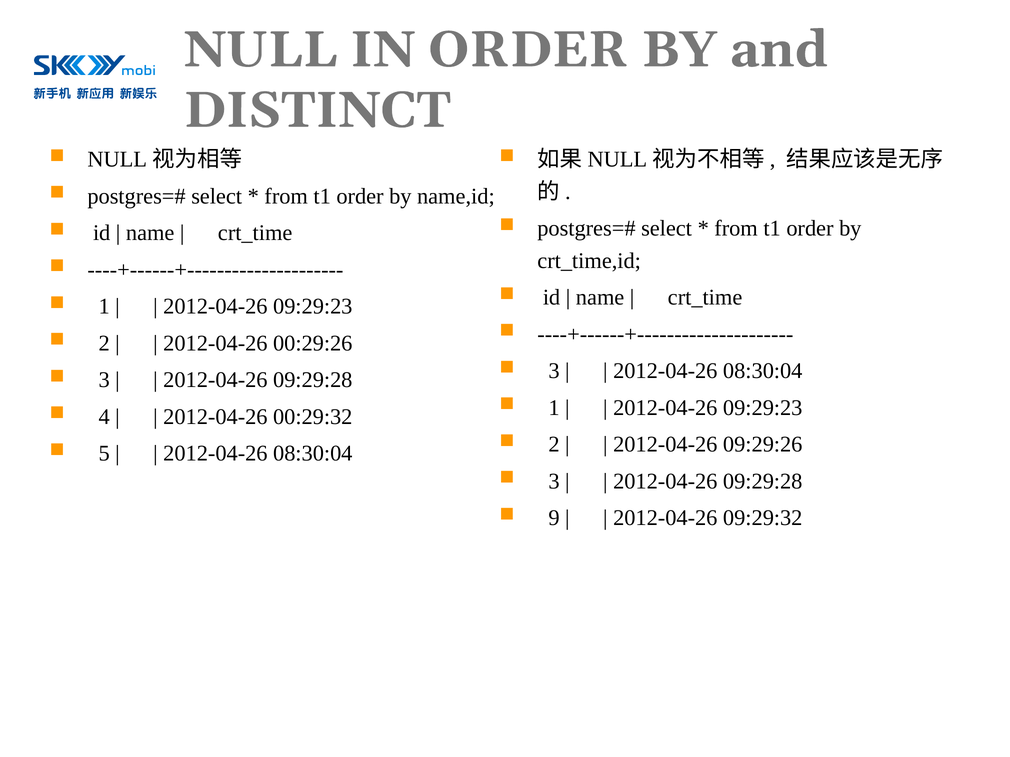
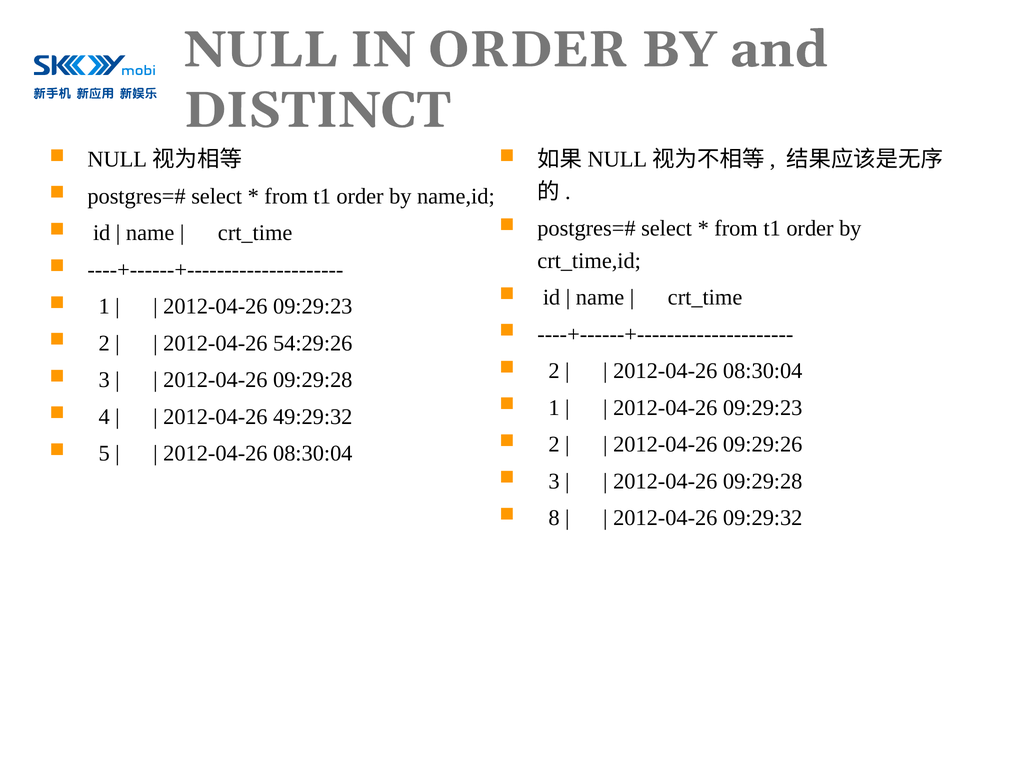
00:29:26: 00:29:26 -> 54:29:26
3 at (554, 371): 3 -> 2
00:29:32: 00:29:32 -> 49:29:32
9: 9 -> 8
